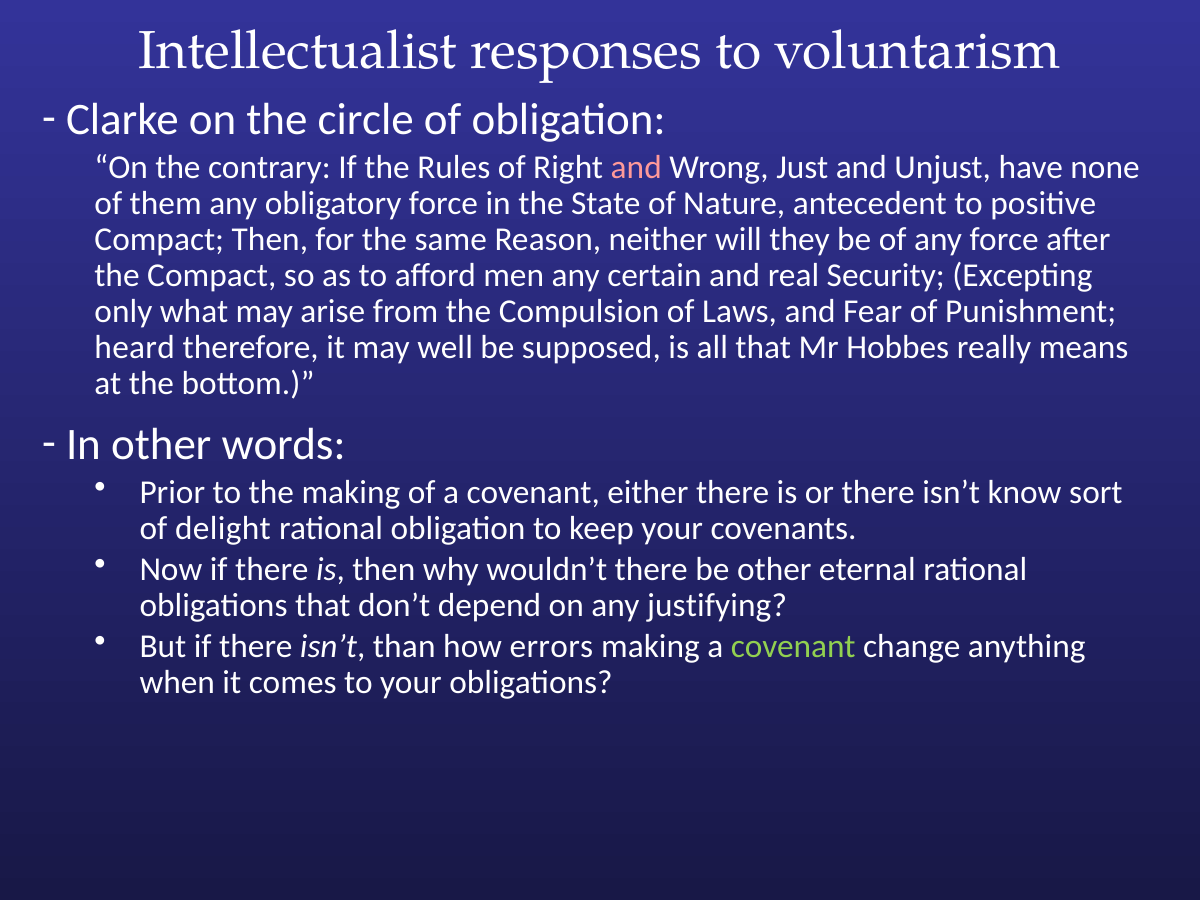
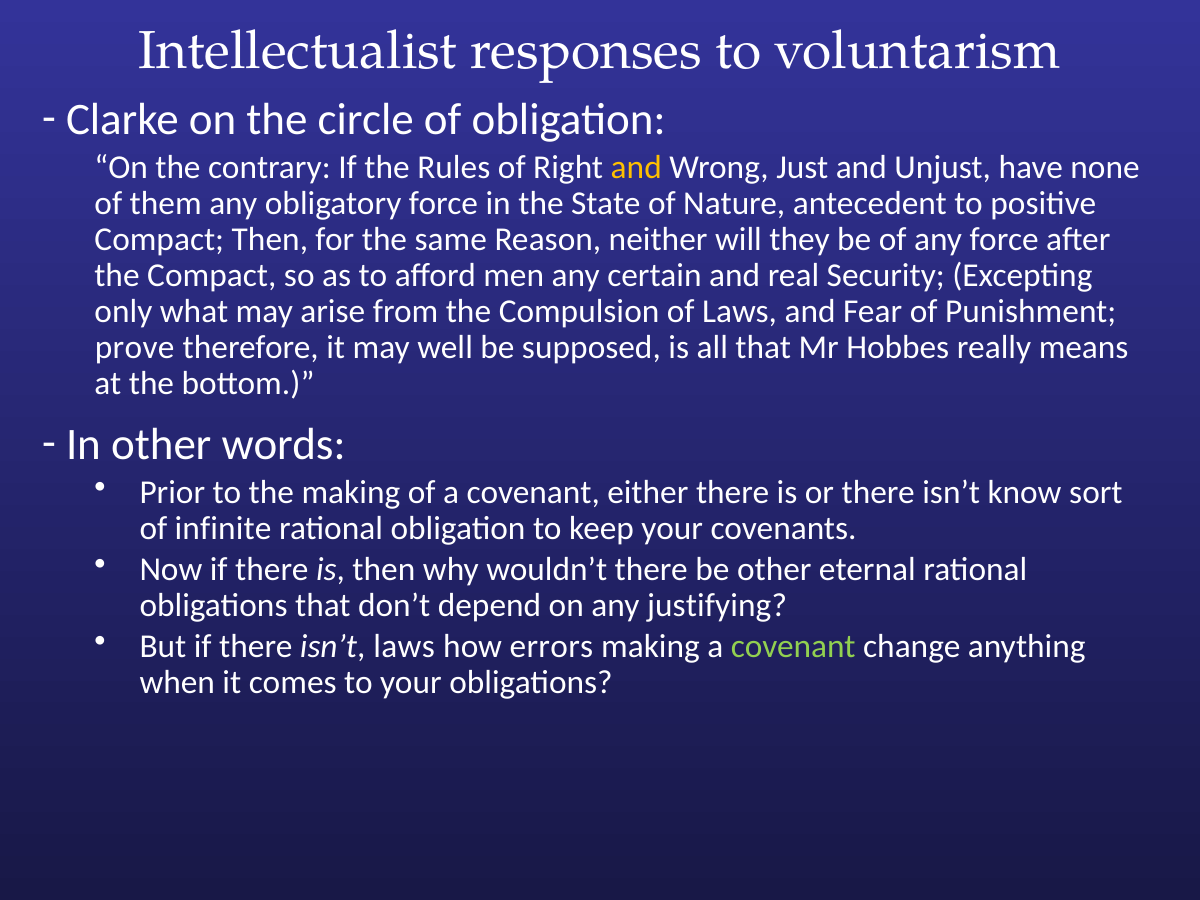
and at (636, 167) colour: pink -> yellow
heard: heard -> prove
delight: delight -> infinite
isn’t than: than -> laws
